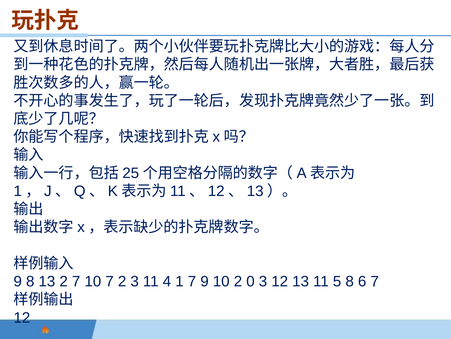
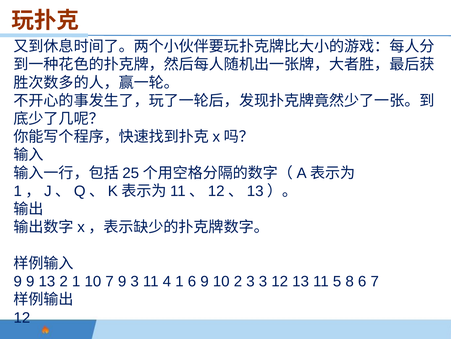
9 8: 8 -> 9
2 7: 7 -> 1
7 2: 2 -> 9
1 7: 7 -> 6
2 0: 0 -> 3
